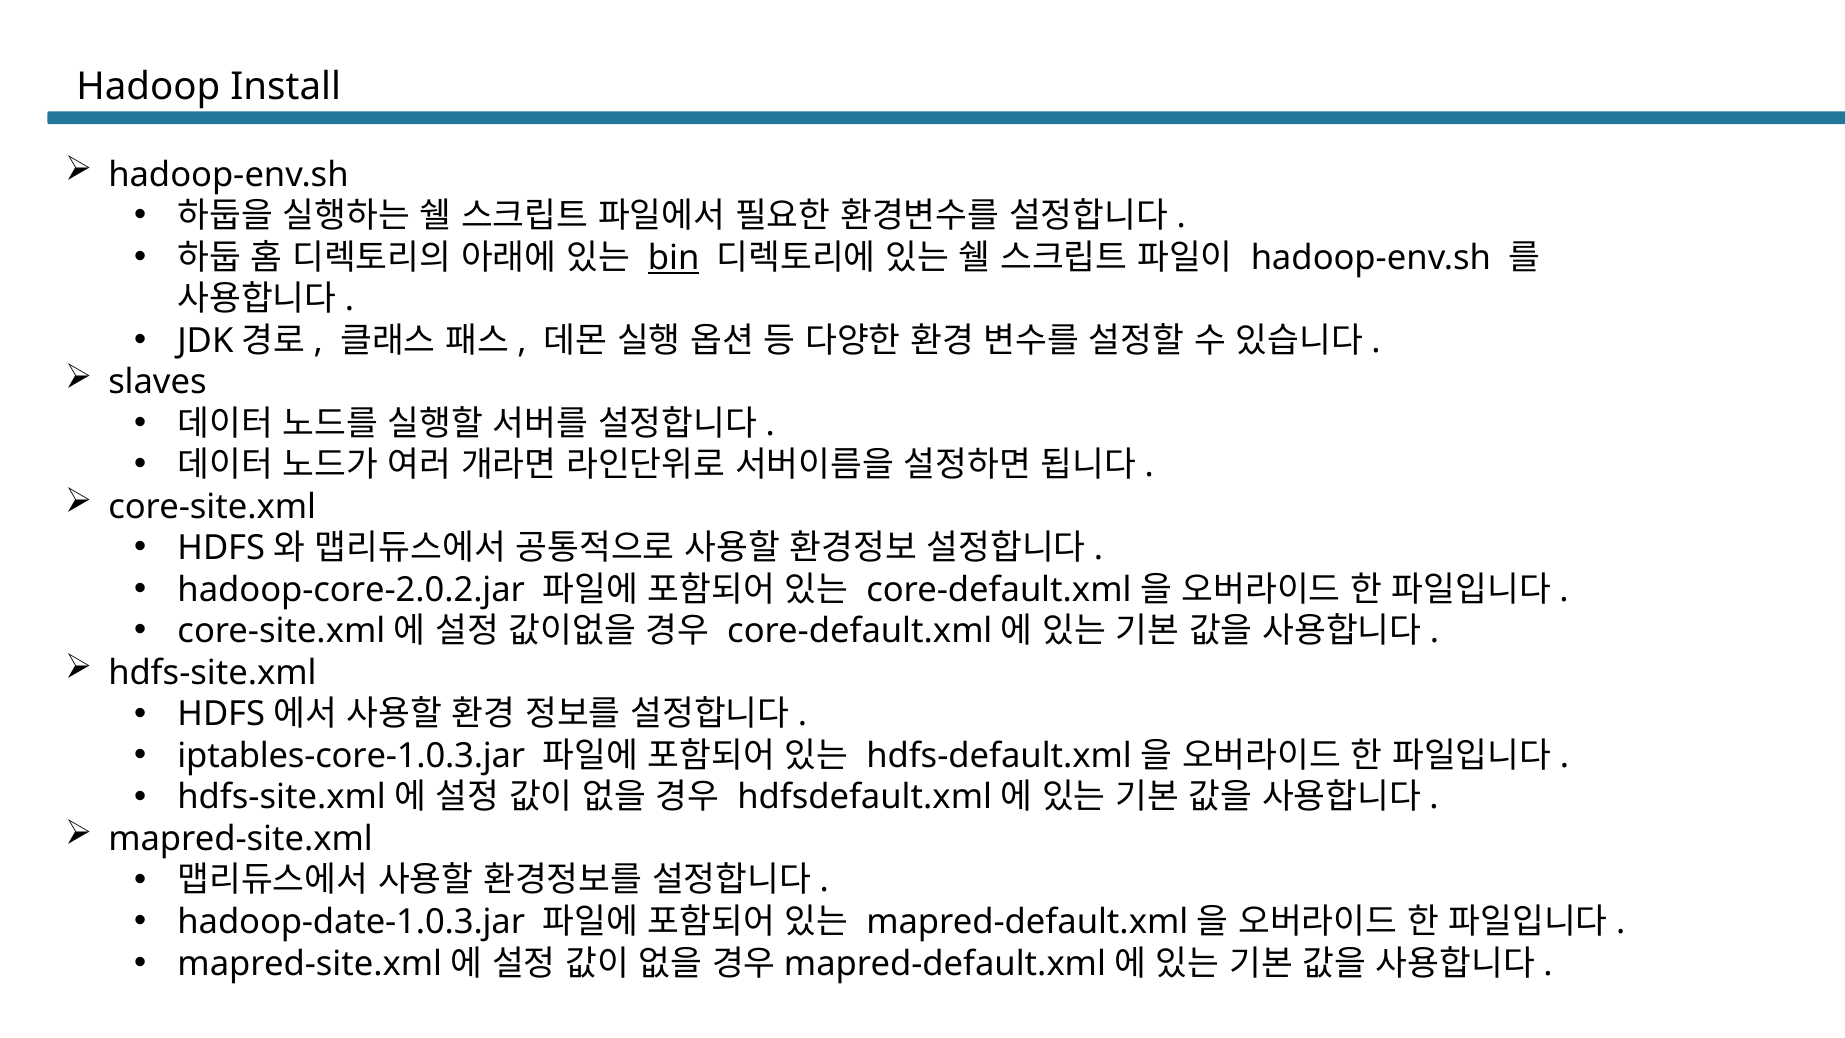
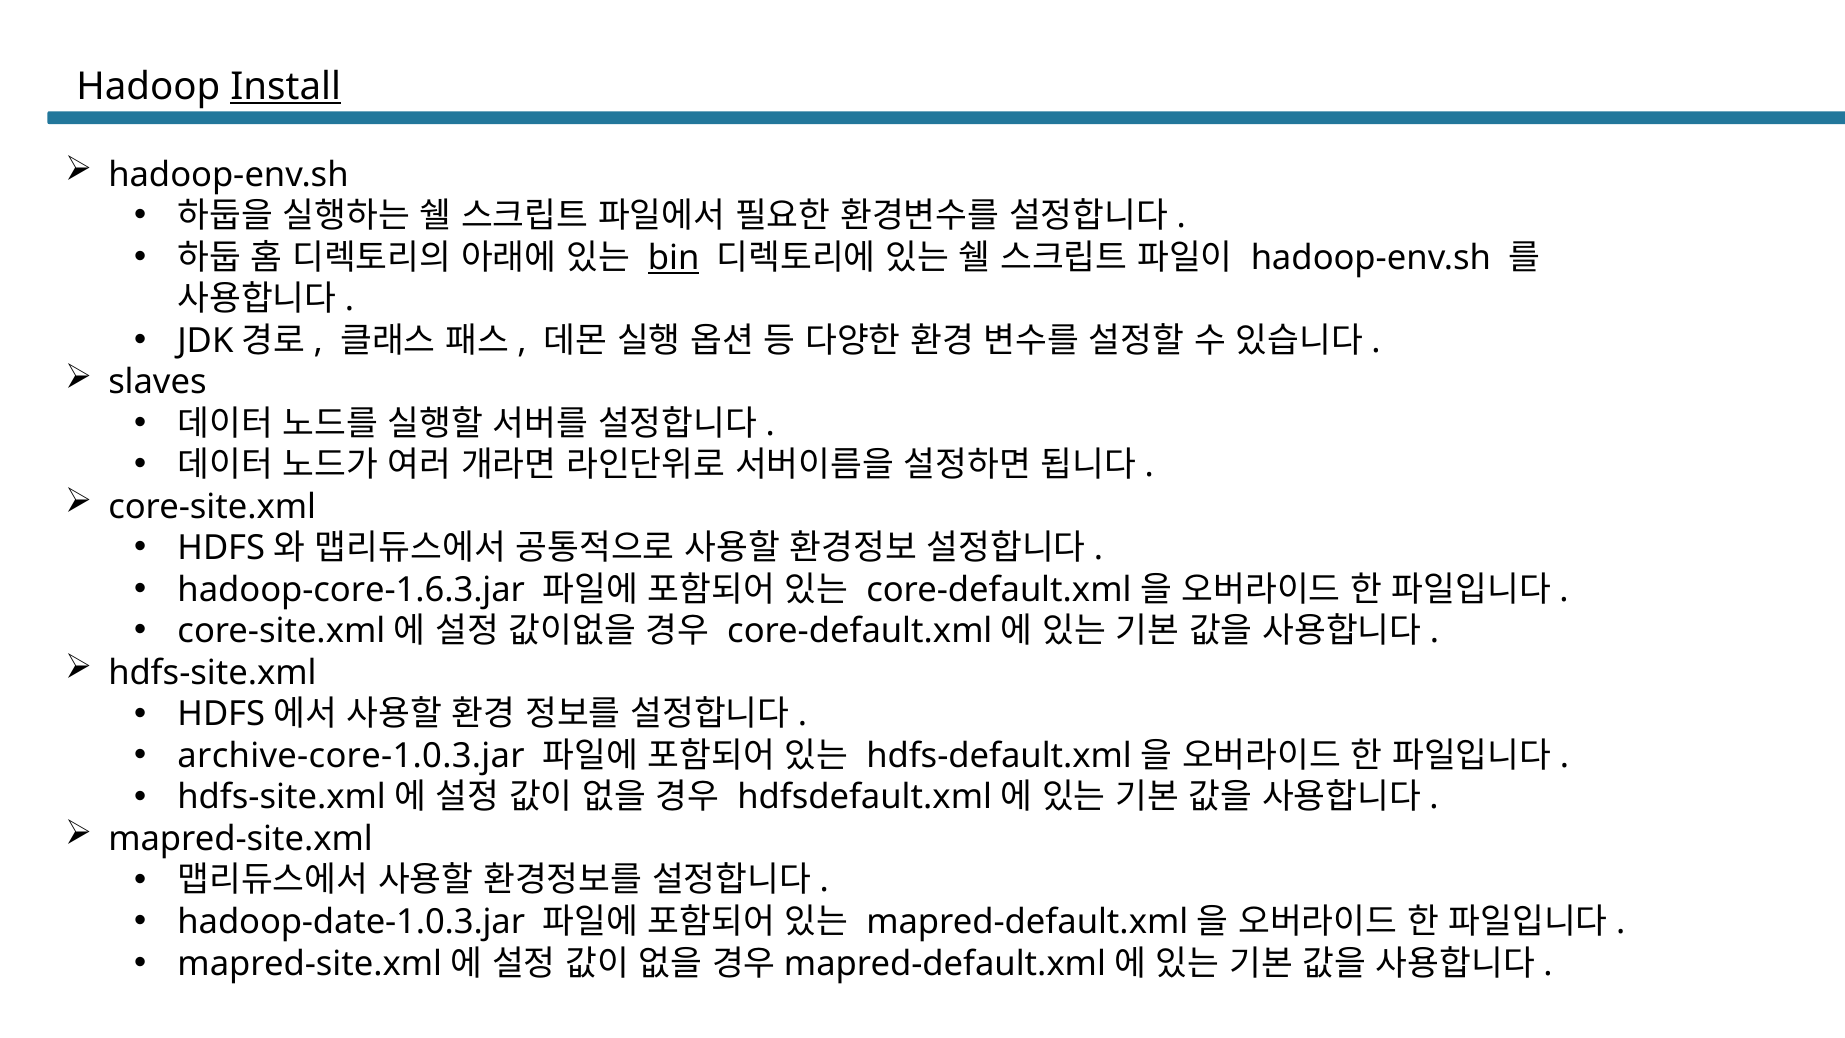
Install underline: none -> present
hadoop-core-2.0.2.jar: hadoop-core-2.0.2.jar -> hadoop-core-1.6.3.jar
iptables-core-1.0.3.jar: iptables-core-1.0.3.jar -> archive-core-1.0.3.jar
